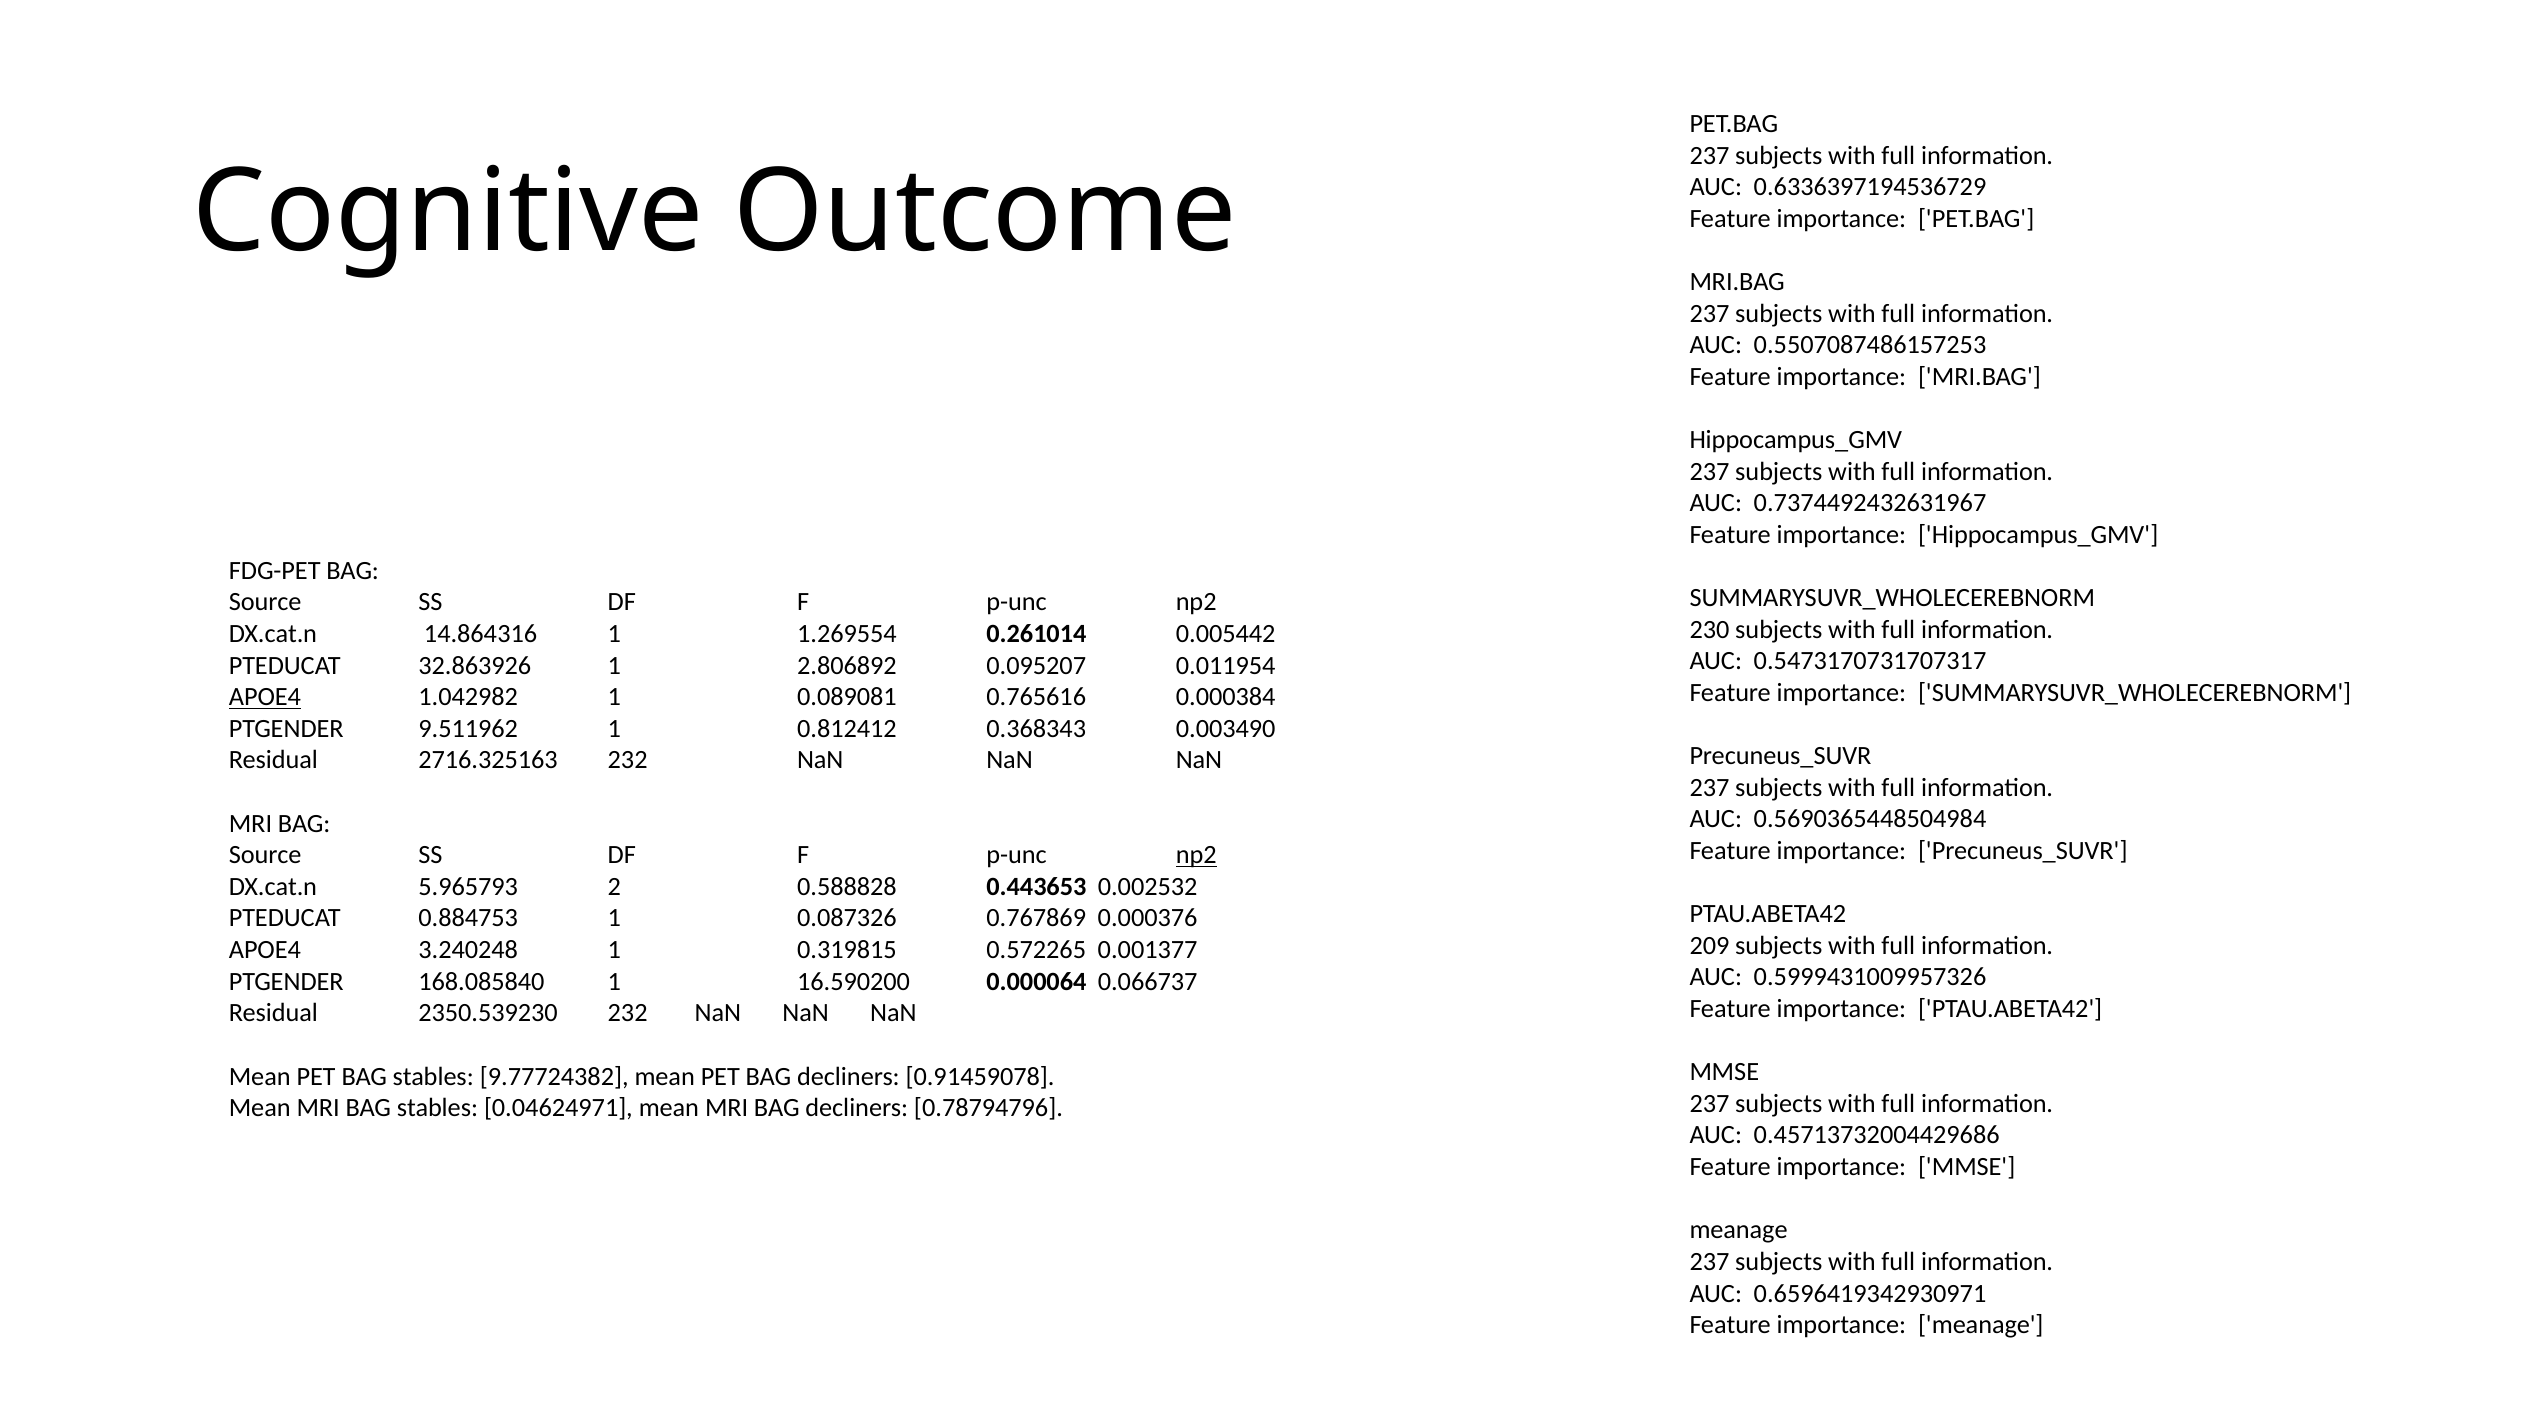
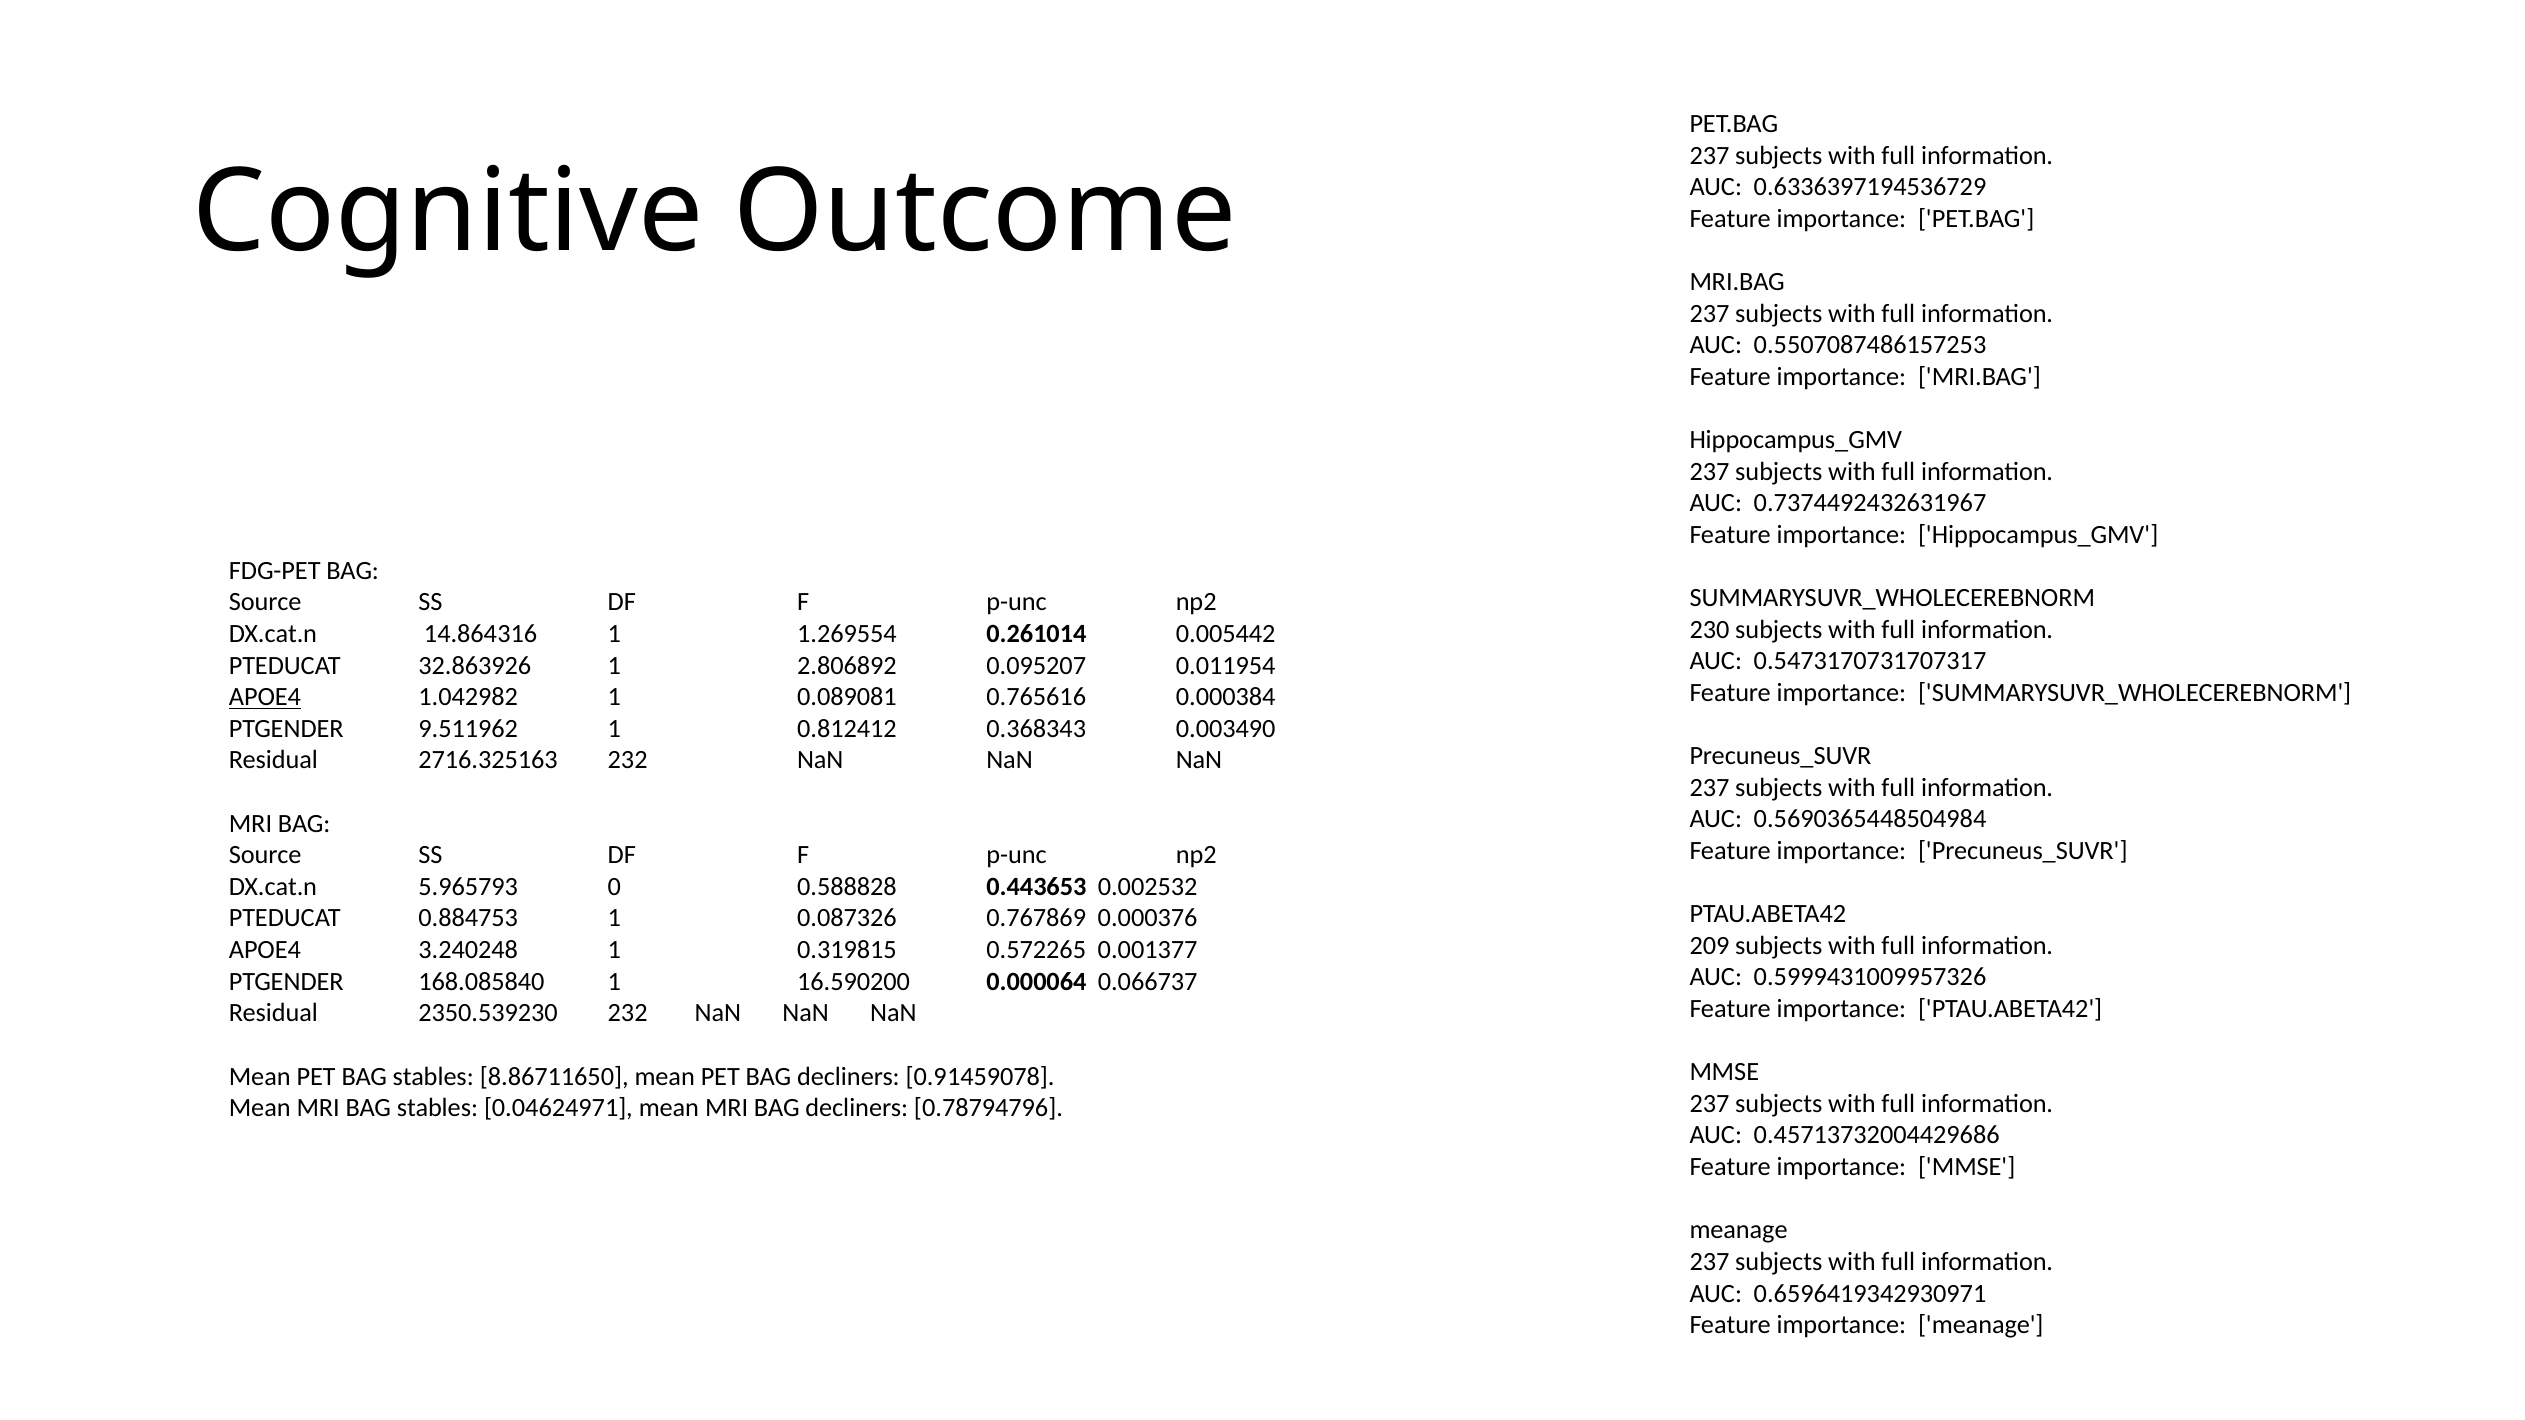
np2 at (1196, 855) underline: present -> none
2: 2 -> 0
9.77724382: 9.77724382 -> 8.86711650
